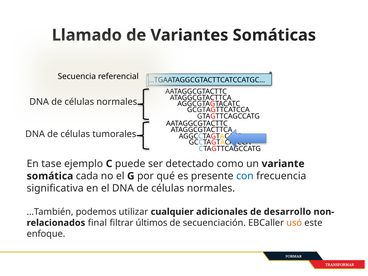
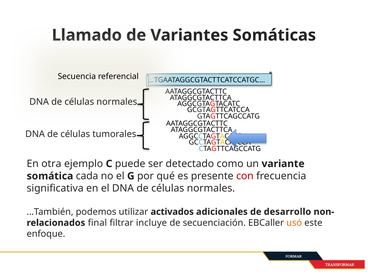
tase: tase -> otra
con colour: blue -> red
cualquier: cualquier -> activados
últimos: últimos -> incluye
